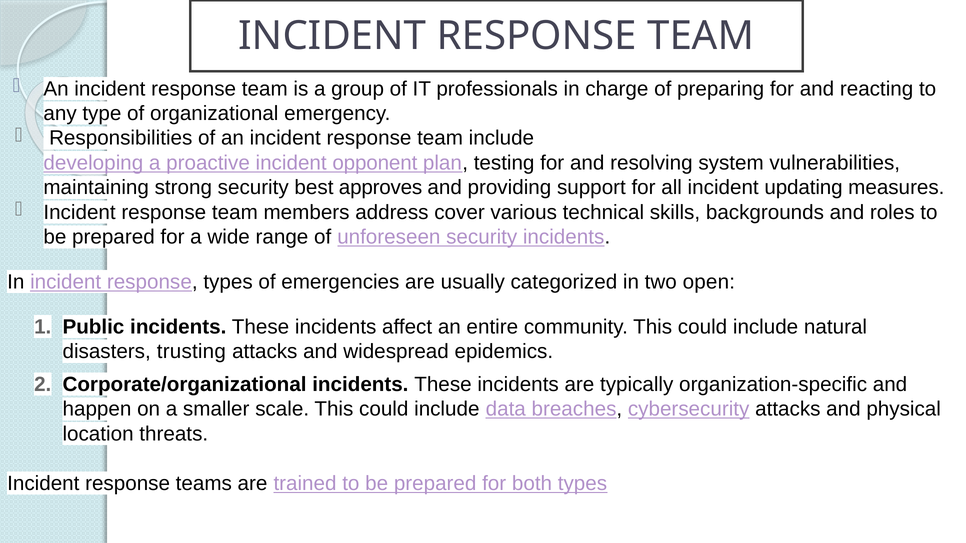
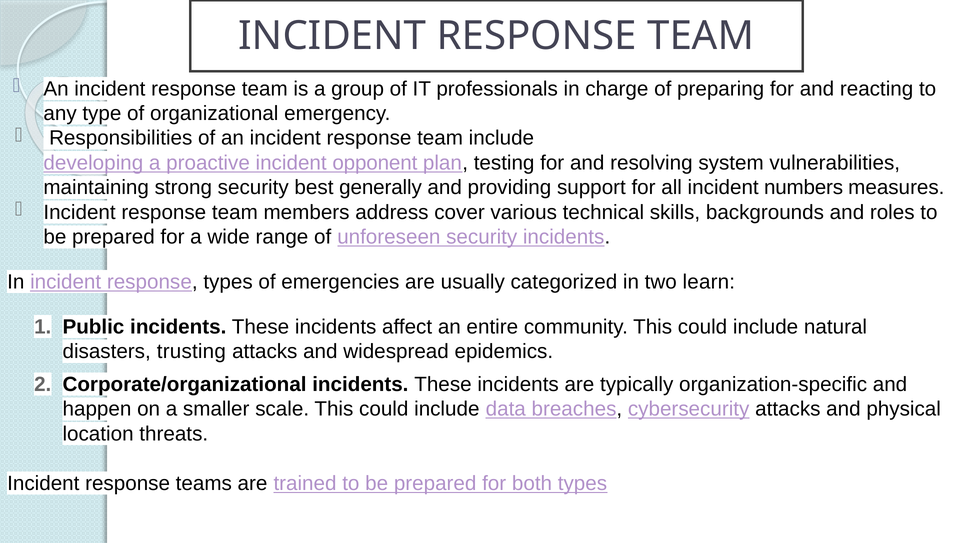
approves: approves -> generally
updating: updating -> numbers
open: open -> learn
